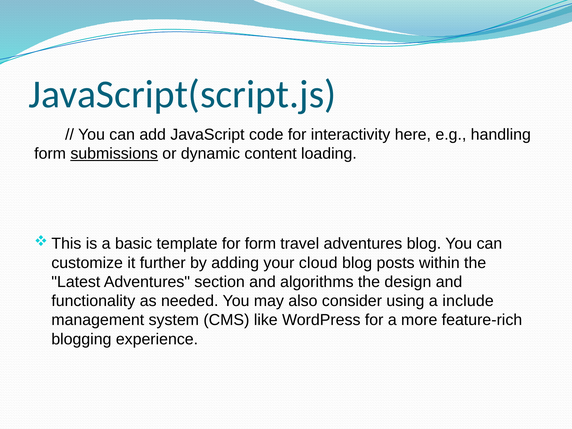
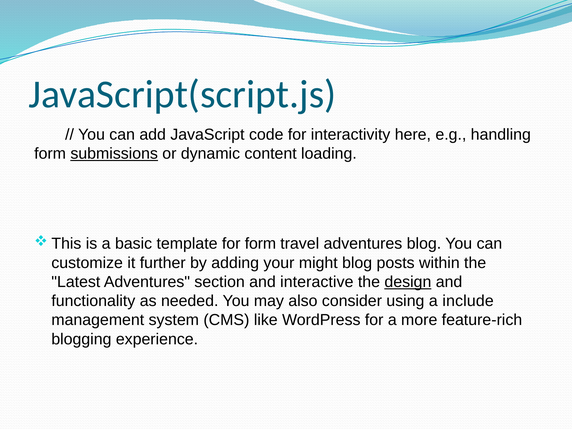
cloud: cloud -> might
algorithms: algorithms -> interactive
design underline: none -> present
